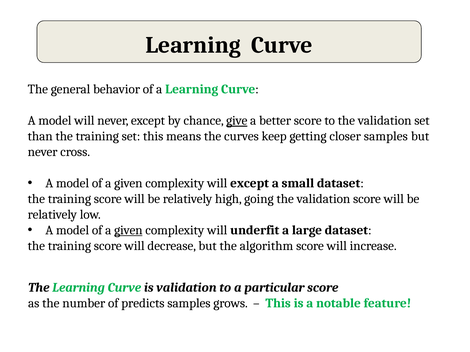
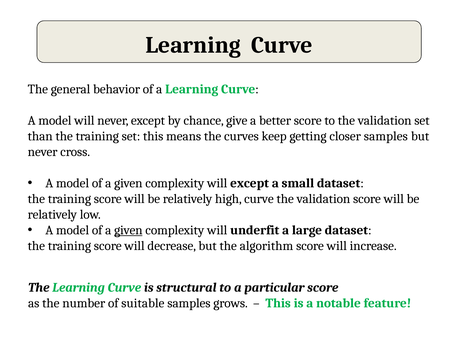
give underline: present -> none
high going: going -> curve
is validation: validation -> structural
predicts: predicts -> suitable
